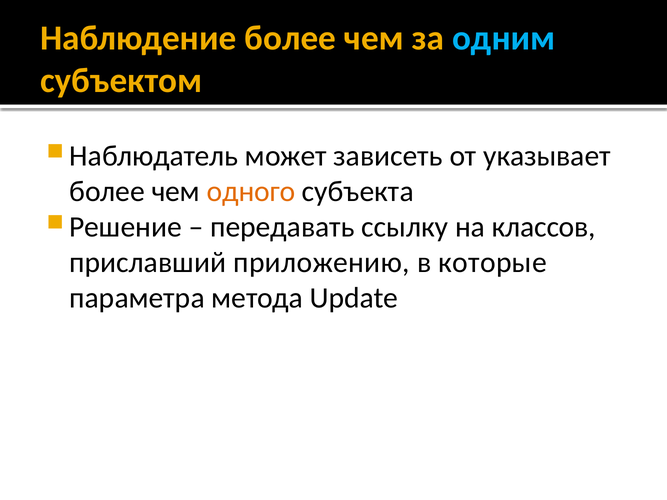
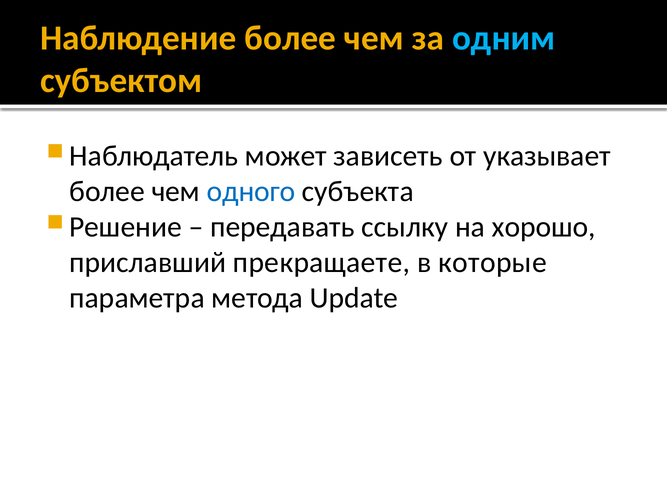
одного colour: orange -> blue
классов: классов -> хорошо
приложению: приложению -> прекращаете
